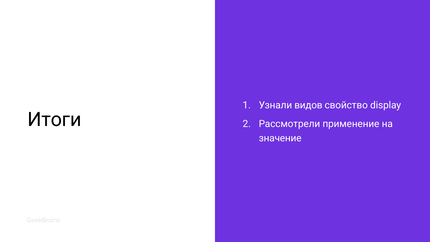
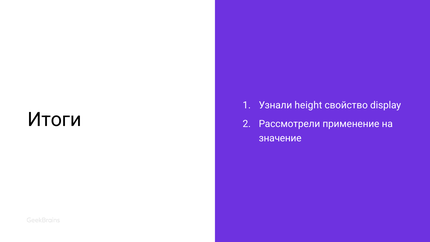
видов: видов -> height
